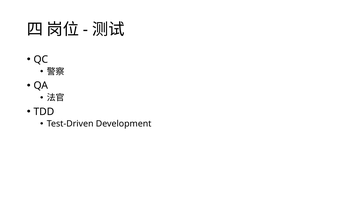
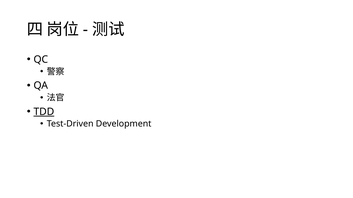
TDD underline: none -> present
